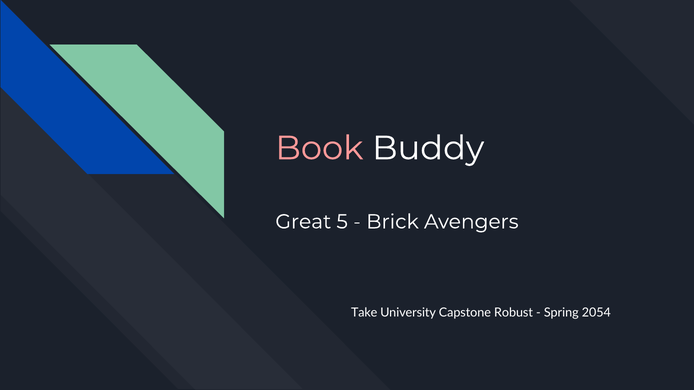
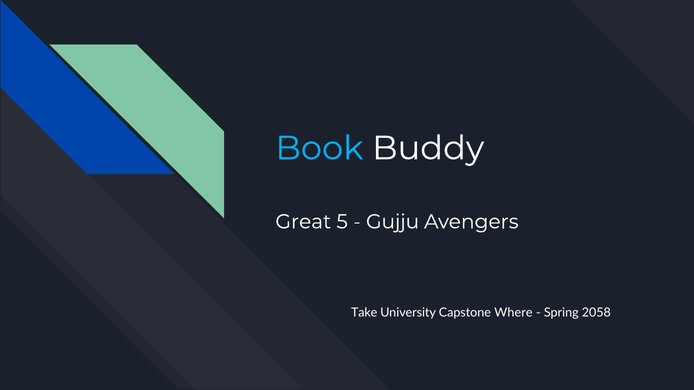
Book colour: pink -> light blue
Brick: Brick -> Gujju
Robust: Robust -> Where
2054: 2054 -> 2058
